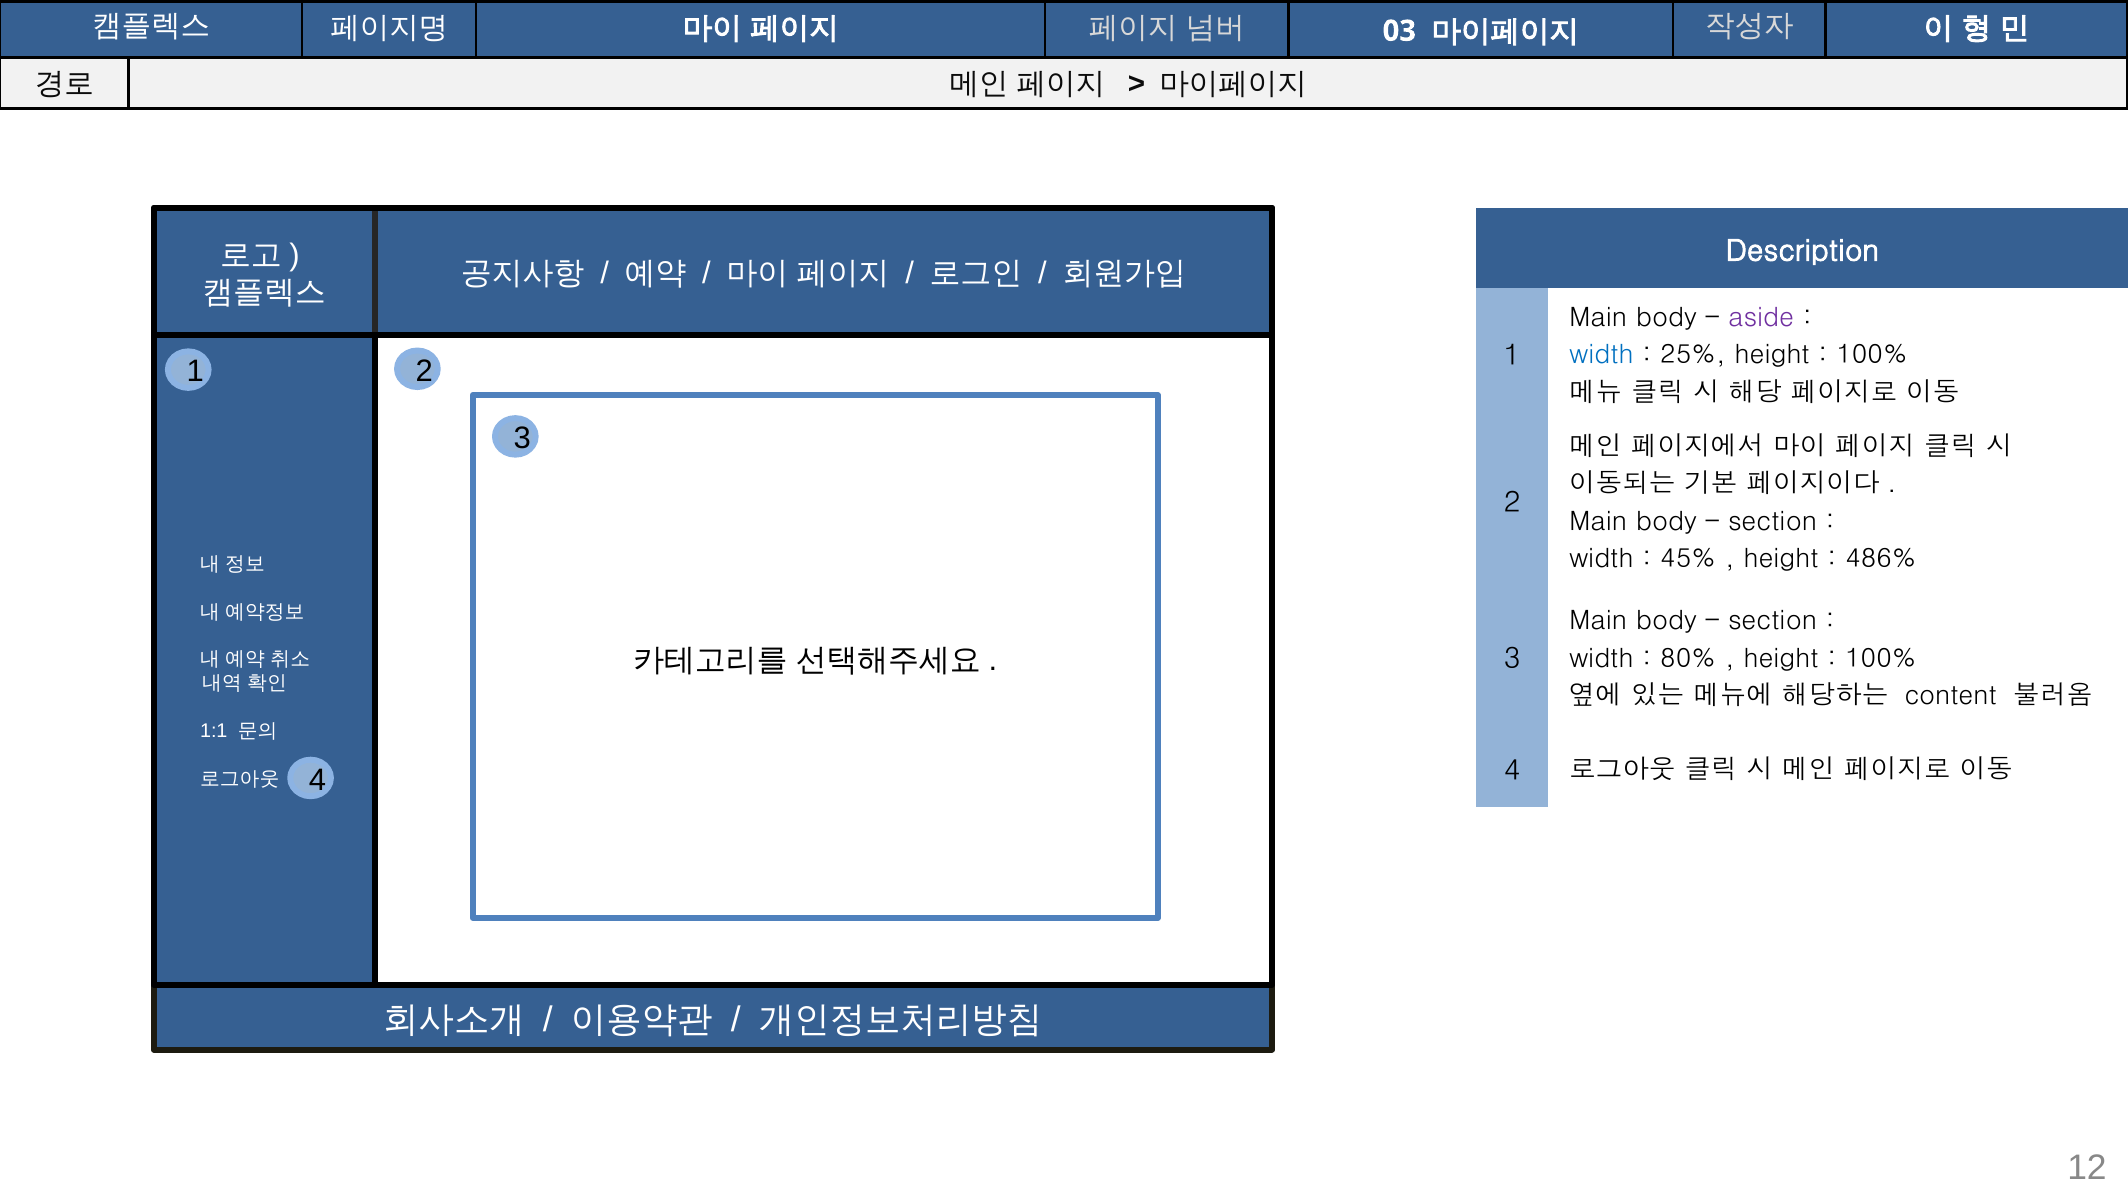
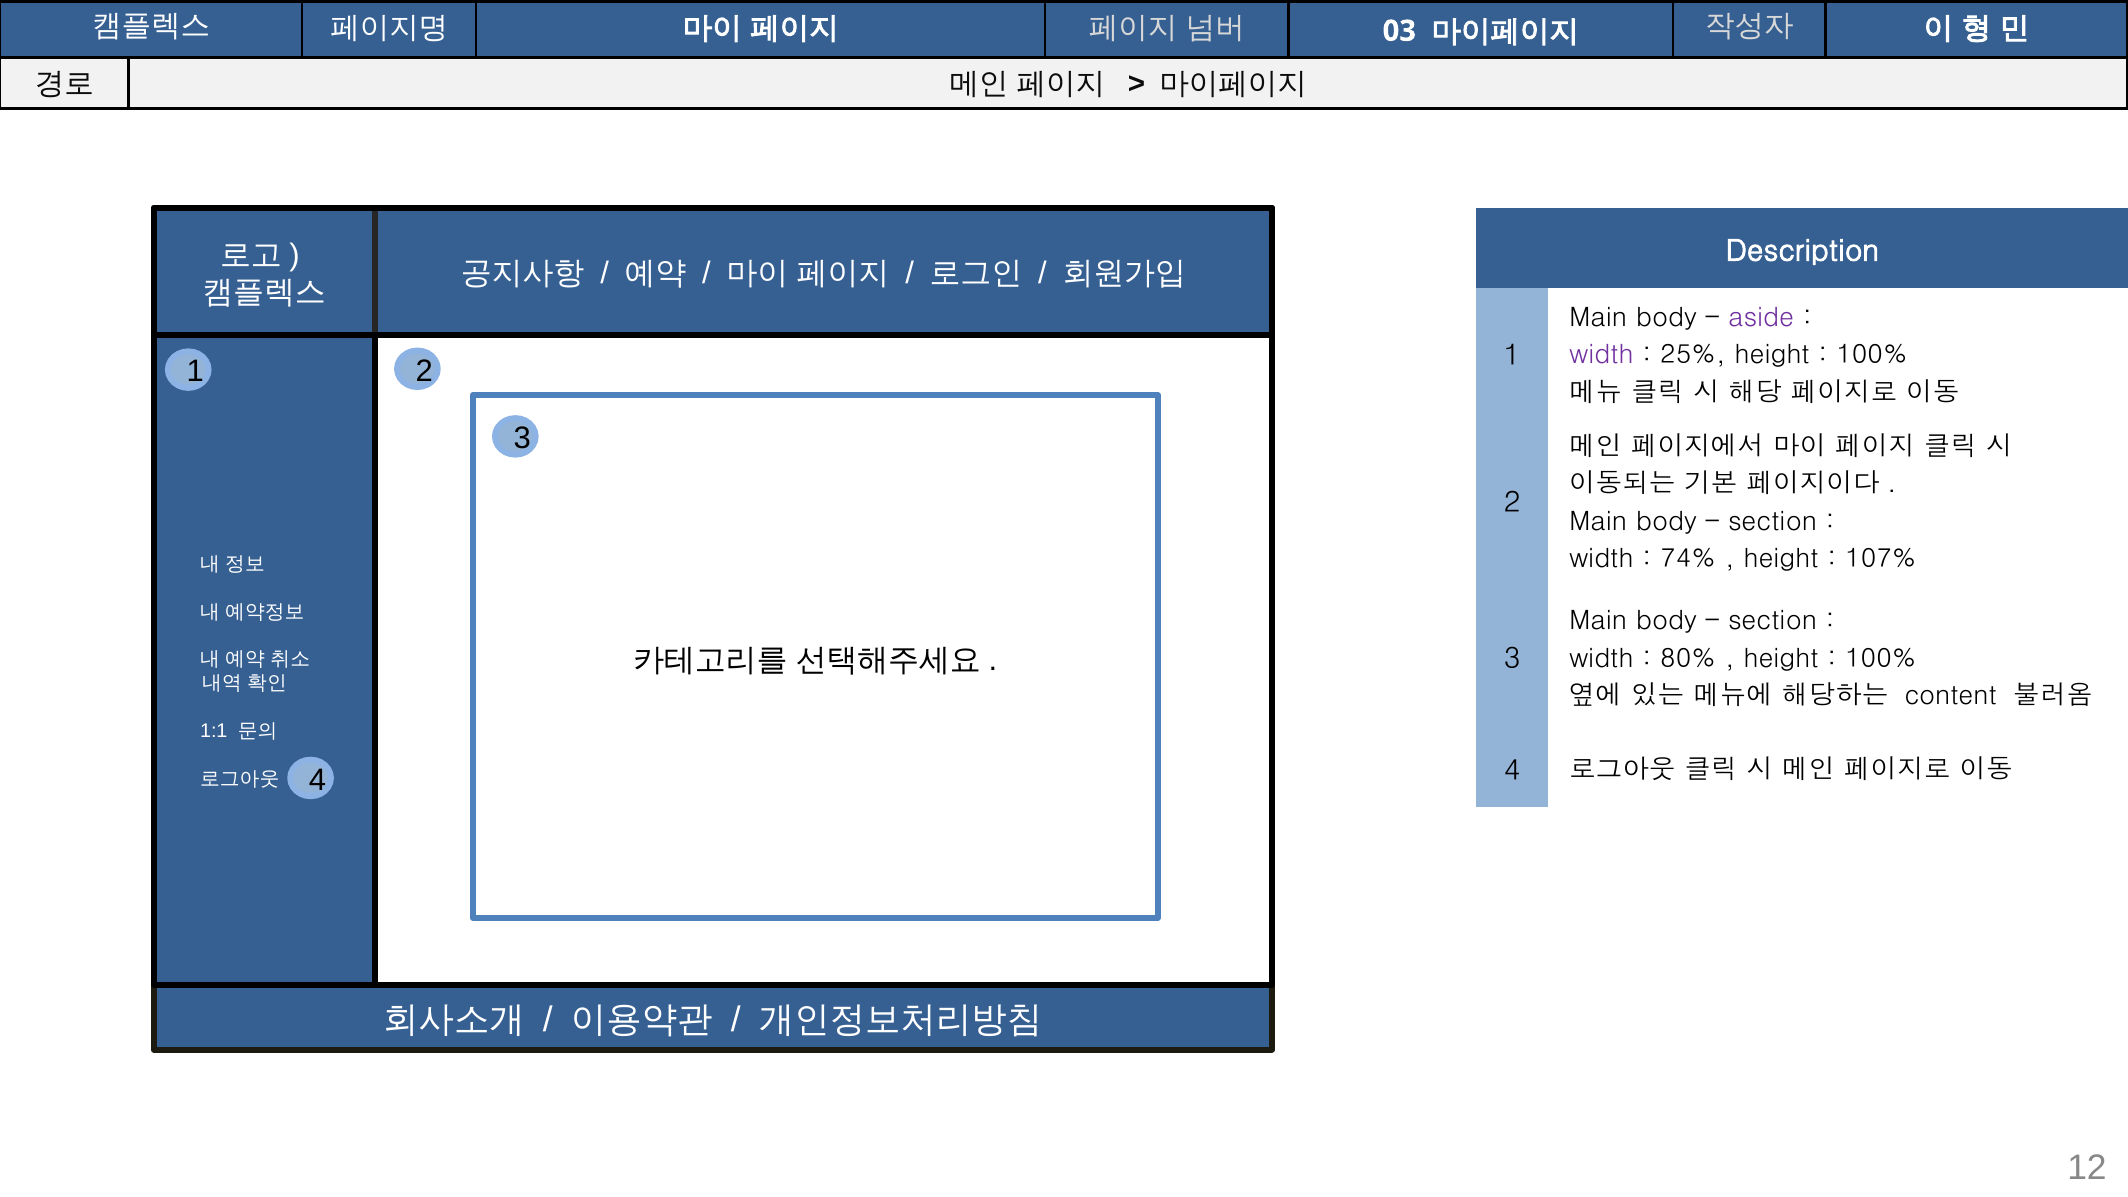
width at (1601, 355) colour: blue -> purple
45%: 45% -> 74%
486%: 486% -> 107%
